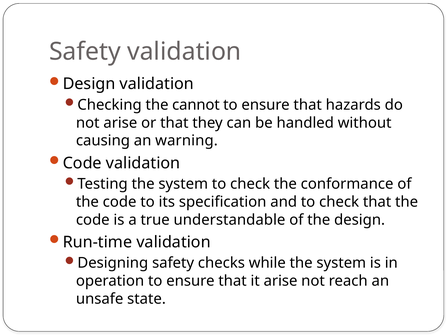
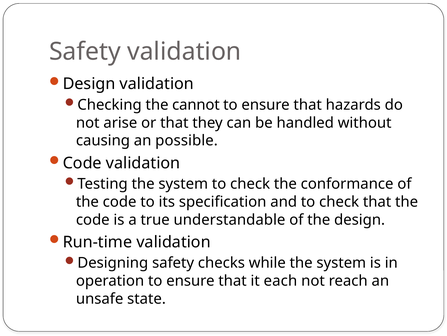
warning: warning -> possible
it arise: arise -> each
